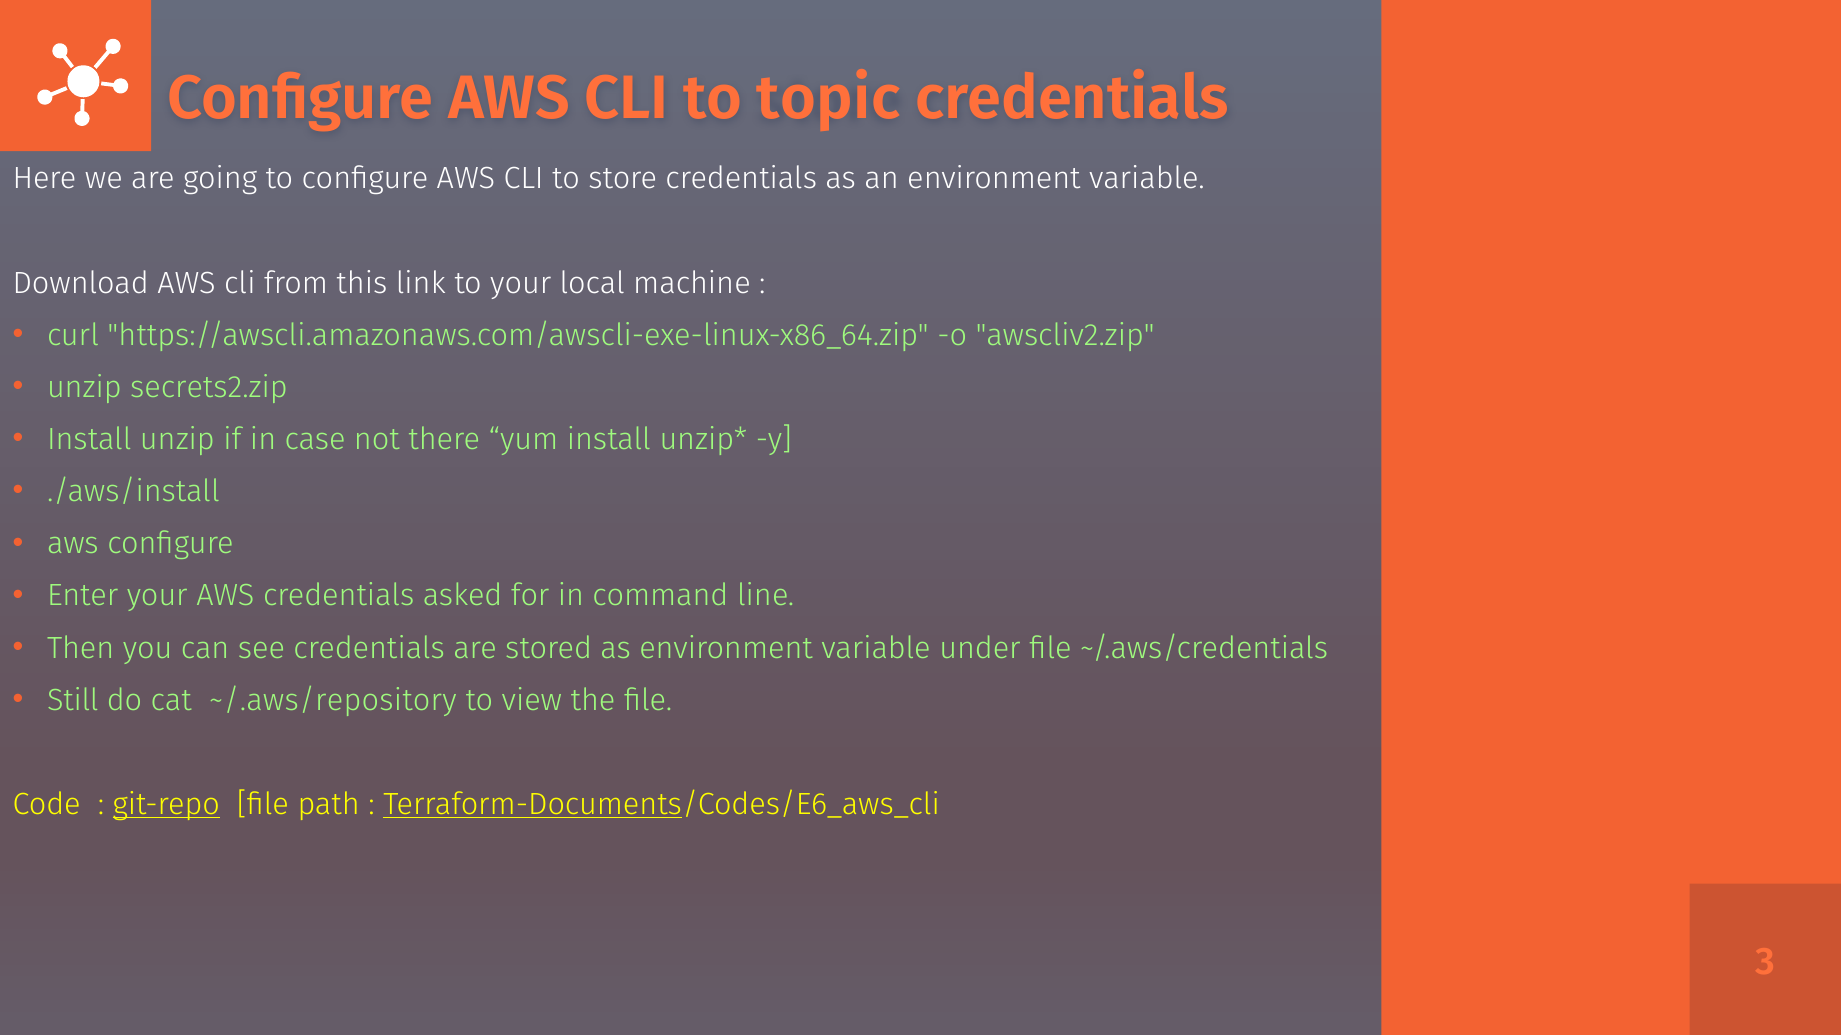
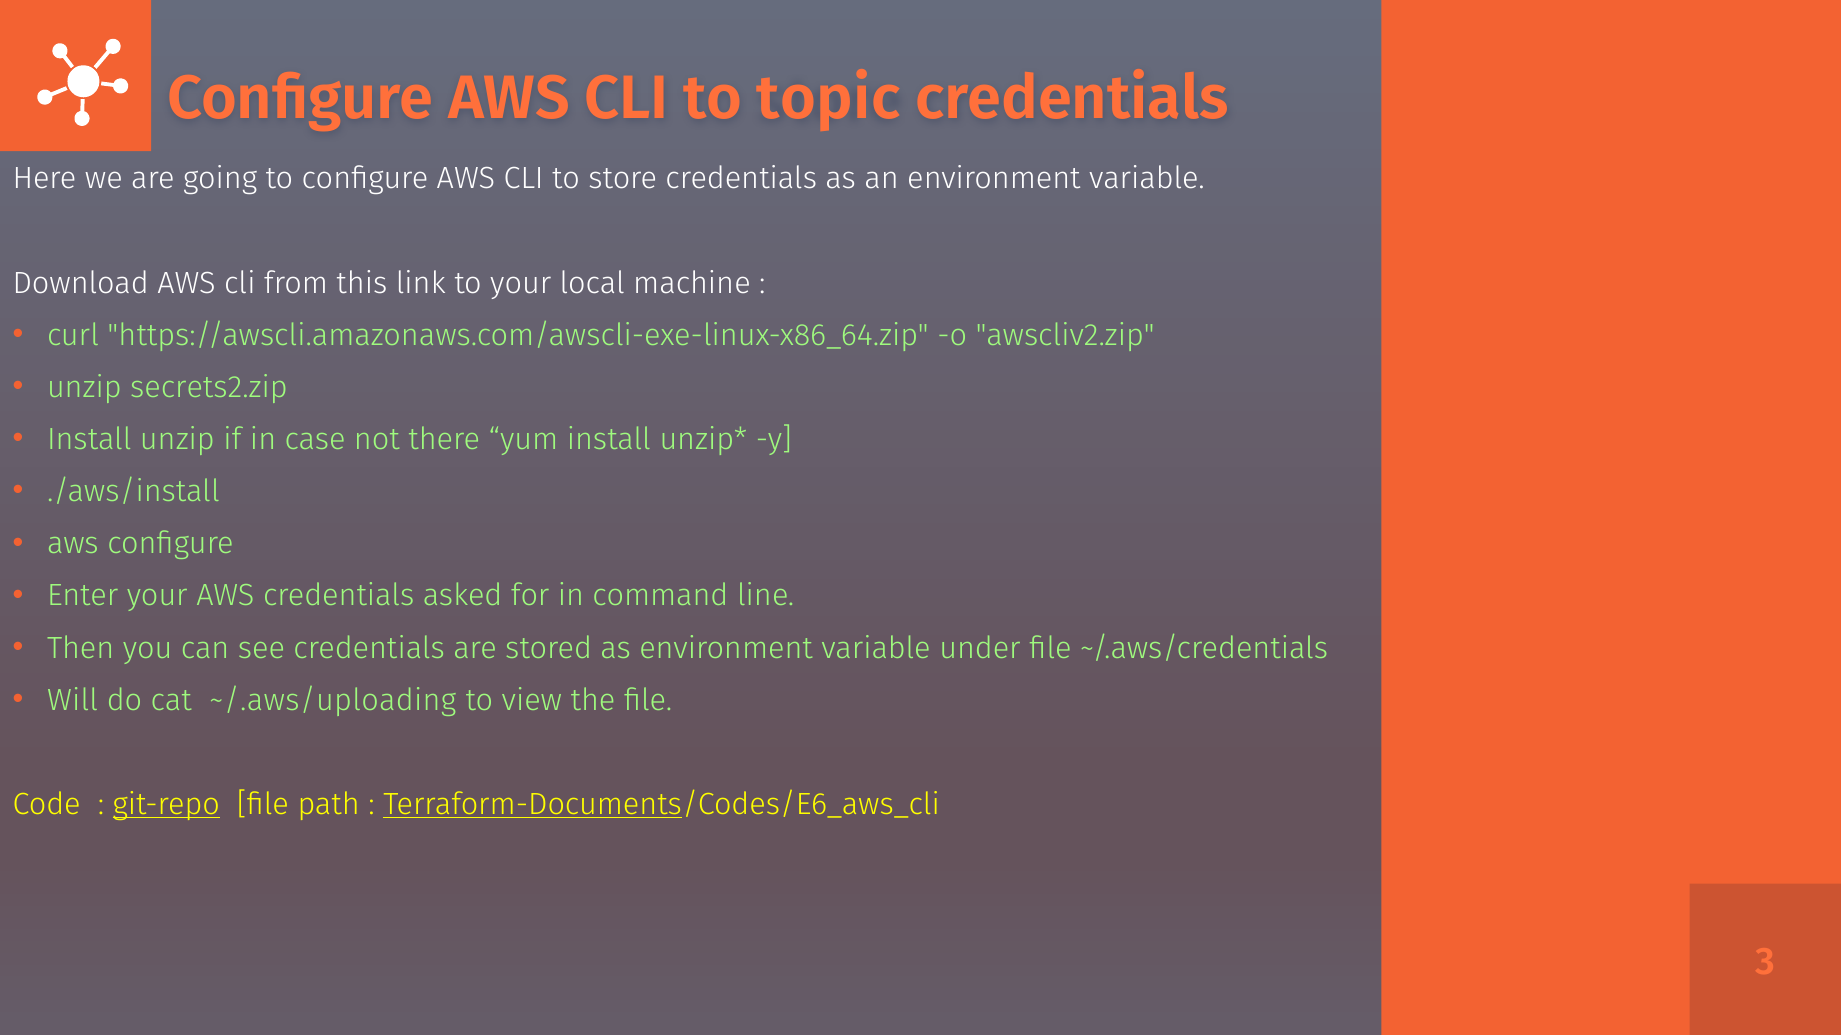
Still: Still -> Will
~/.aws/repository: ~/.aws/repository -> ~/.aws/uploading
